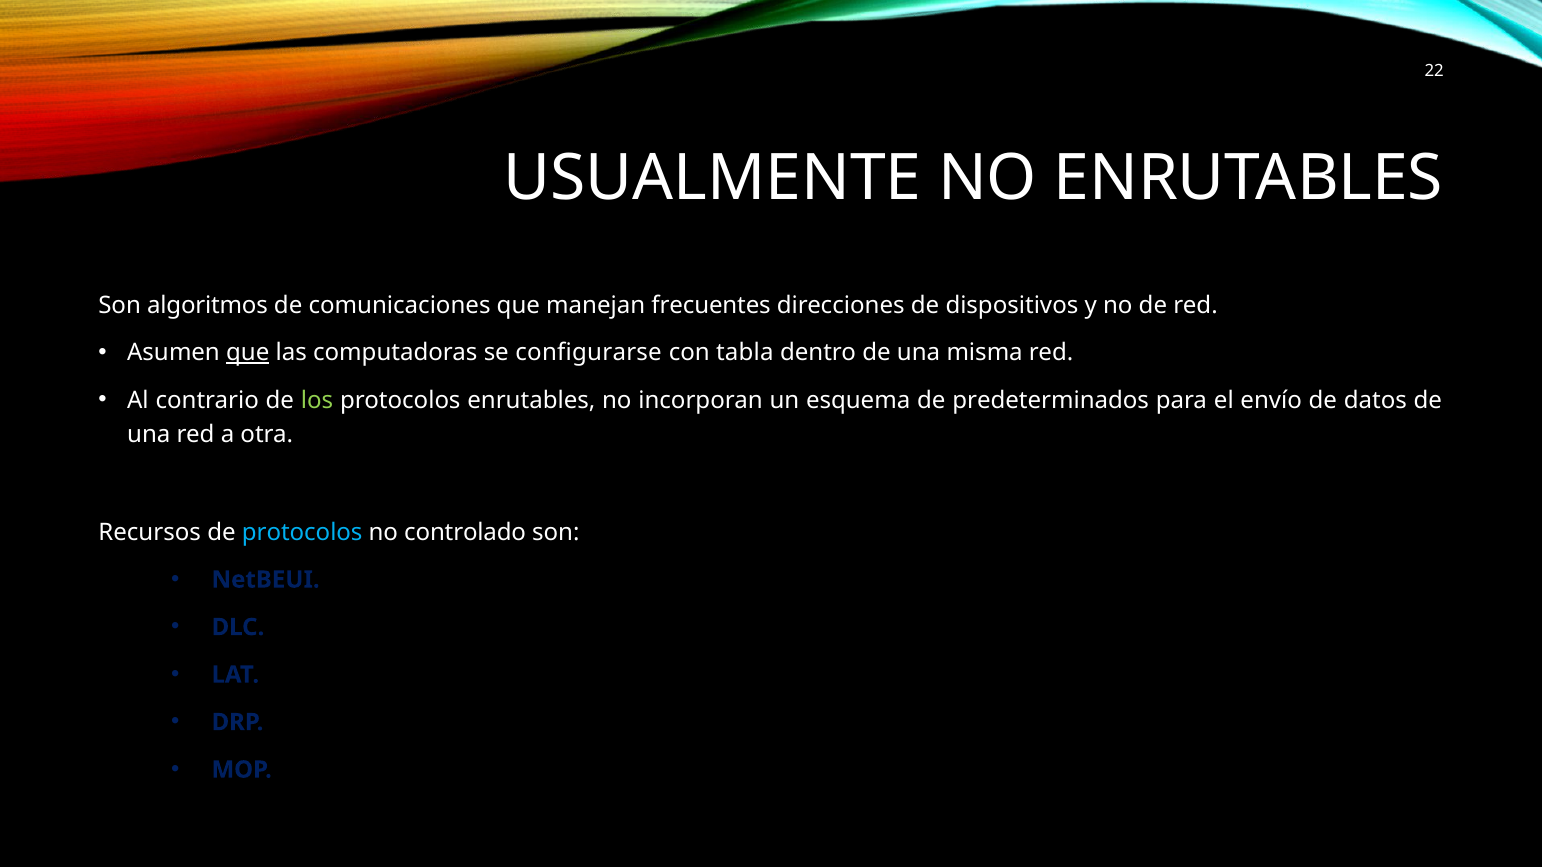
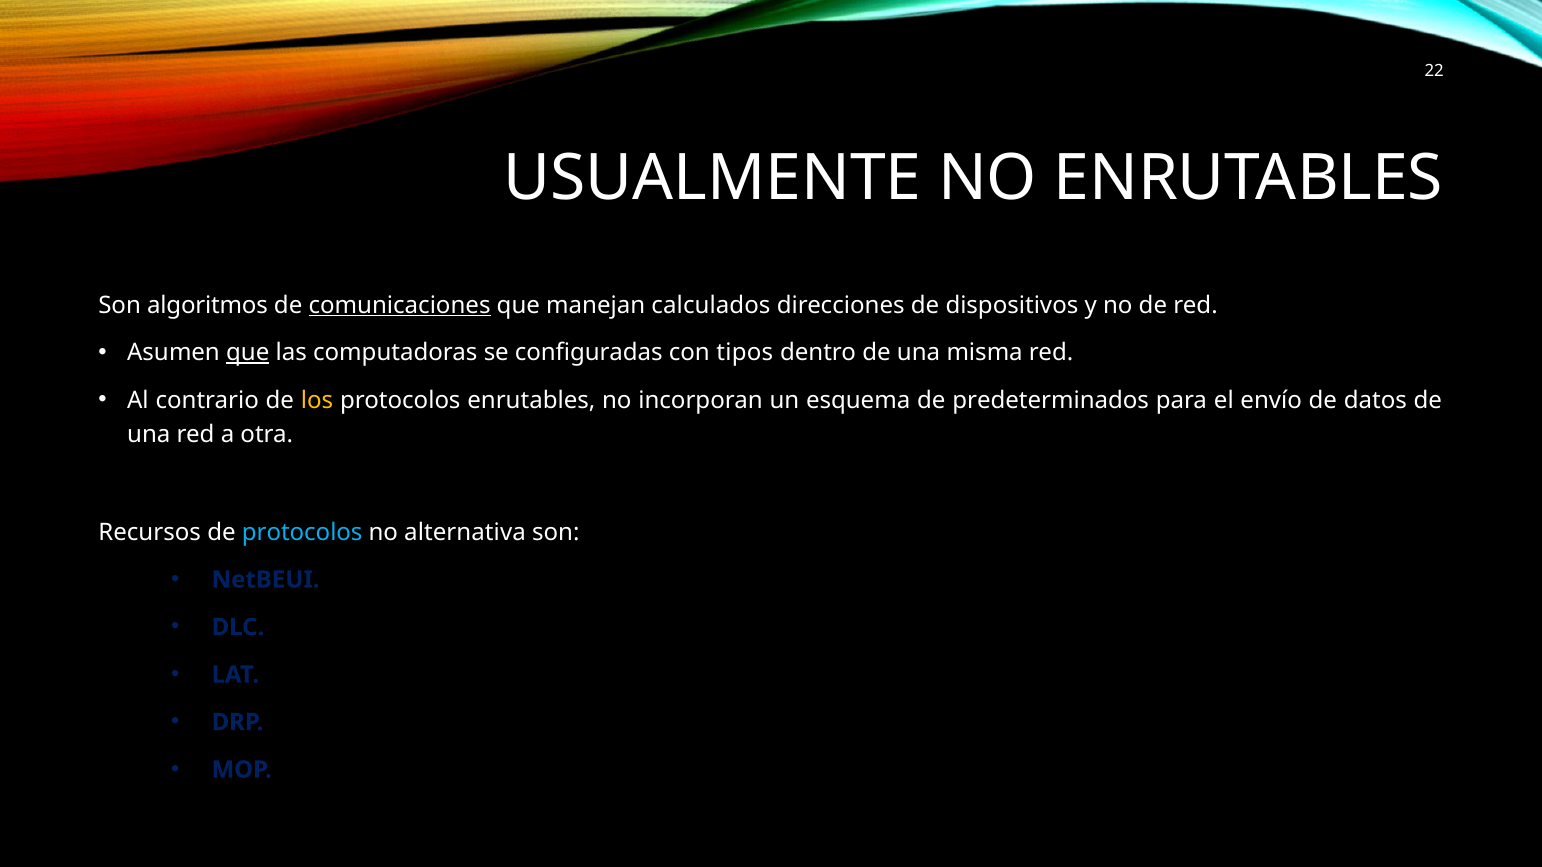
comunicaciones underline: none -> present
frecuentes: frecuentes -> calculados
configurarse: configurarse -> configuradas
tabla: tabla -> tipos
los colour: light green -> yellow
controlado: controlado -> alternativa
